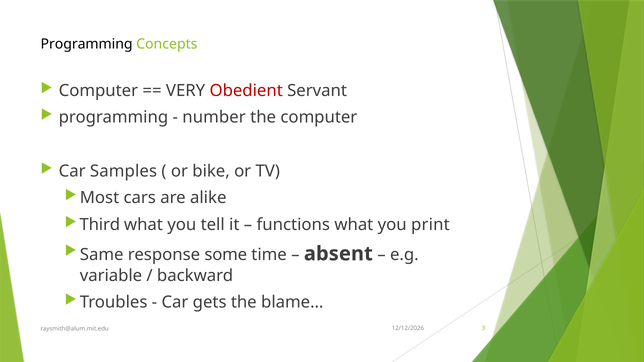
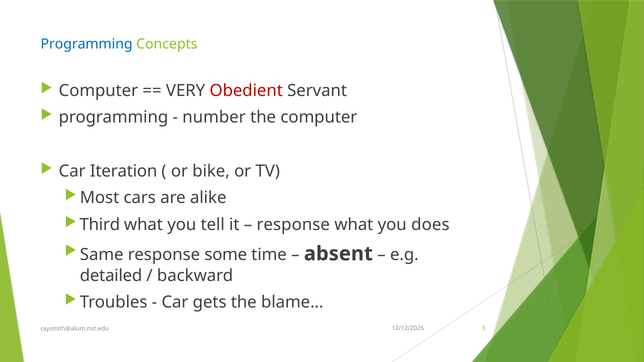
Programming at (87, 44) colour: black -> blue
Samples: Samples -> Iteration
functions at (293, 225): functions -> response
print: print -> does
variable: variable -> detailed
